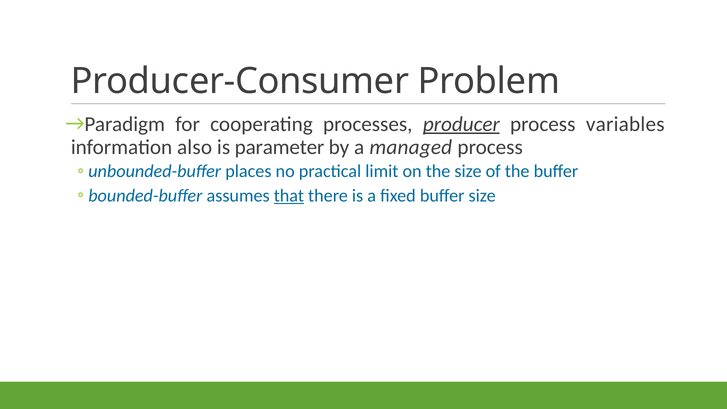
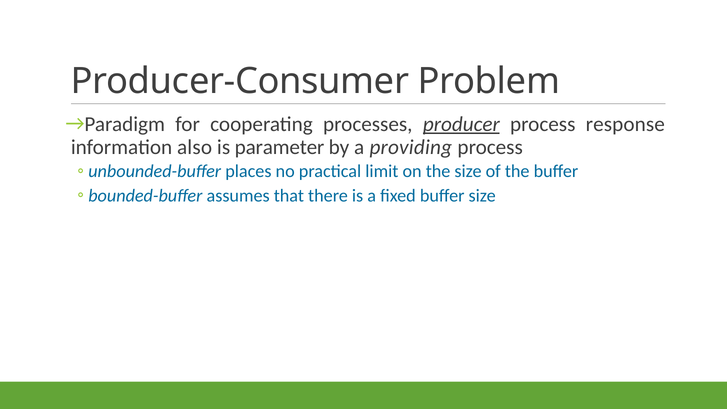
variables: variables -> response
managed: managed -> providing
that underline: present -> none
